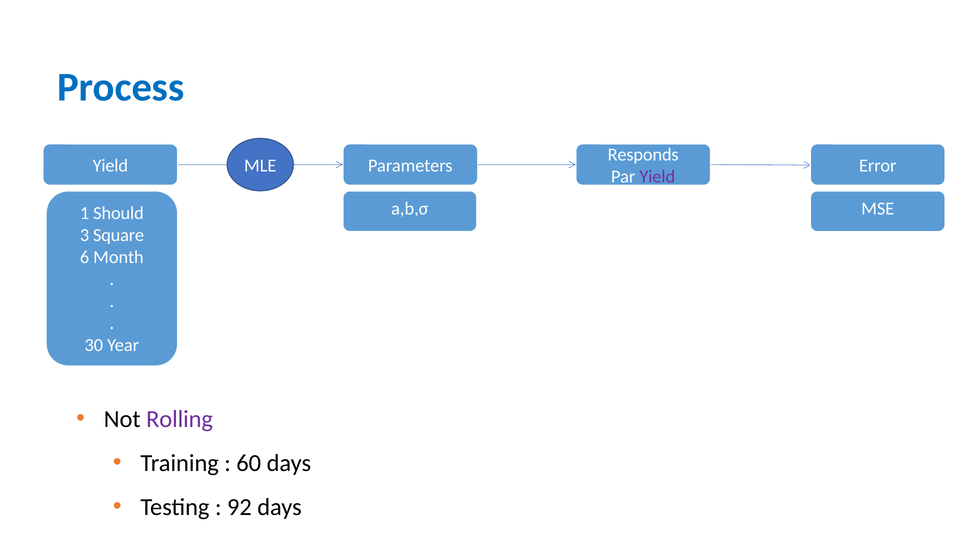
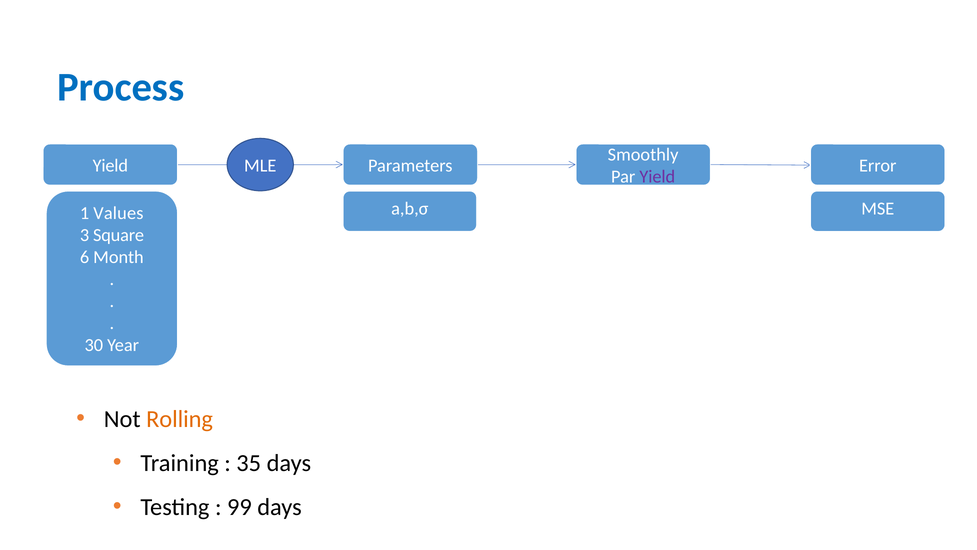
Responds: Responds -> Smoothly
Should: Should -> Values
Rolling colour: purple -> orange
60: 60 -> 35
92: 92 -> 99
